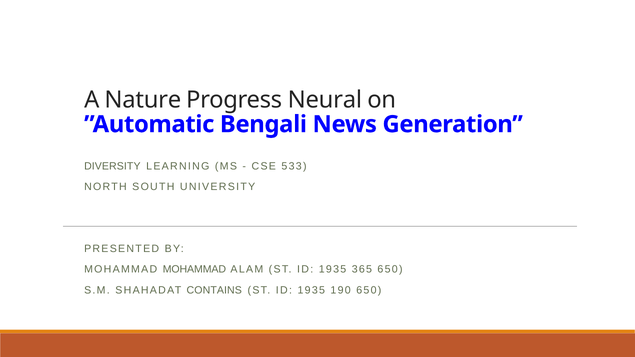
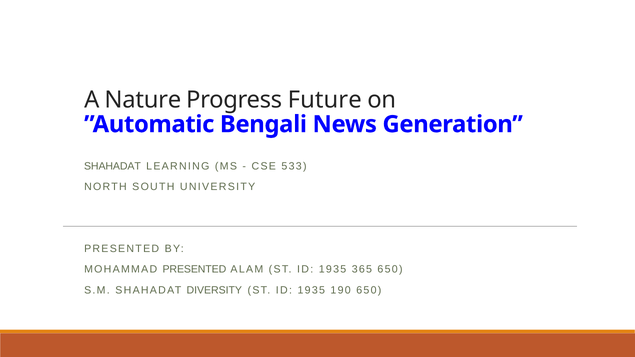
Neural: Neural -> Future
DIVERSITY at (112, 166): DIVERSITY -> SHAHADAT
MOHAMMAD MOHAMMAD: MOHAMMAD -> PRESENTED
CONTAINS: CONTAINS -> DIVERSITY
